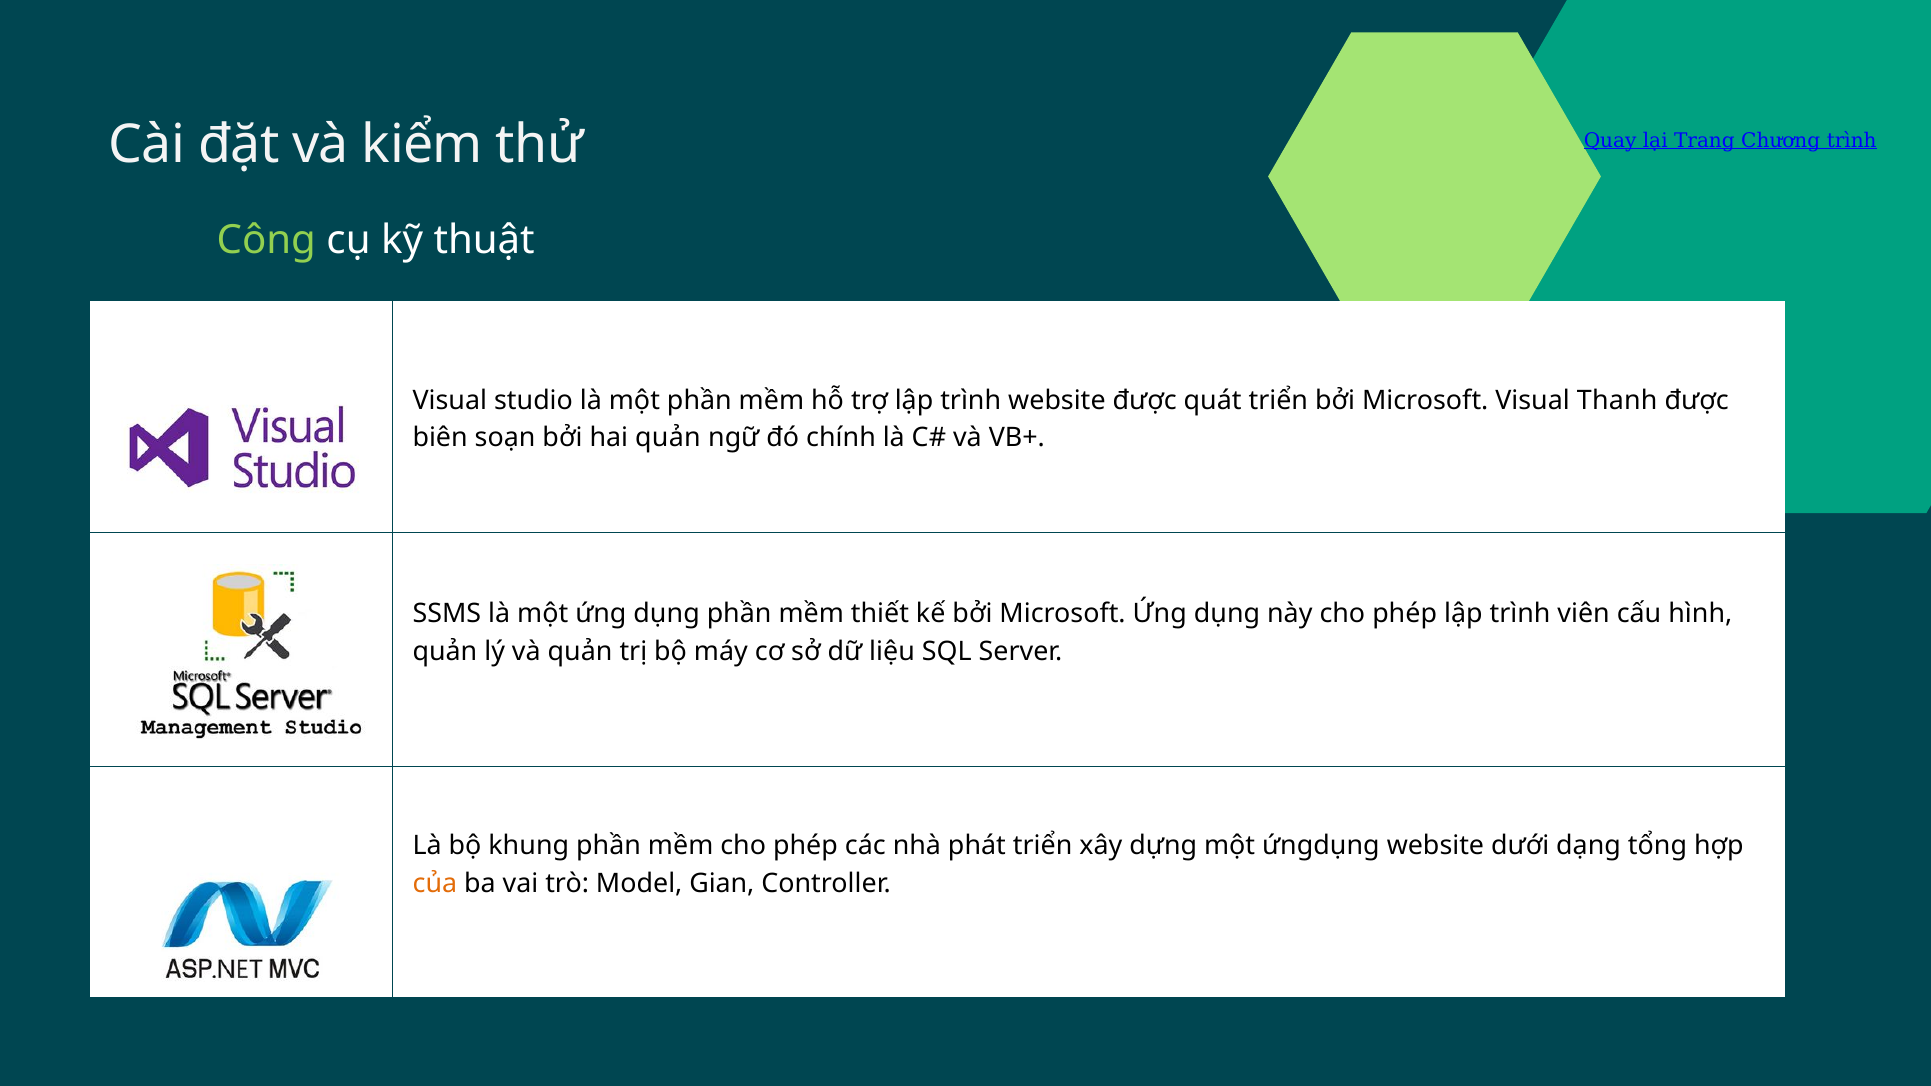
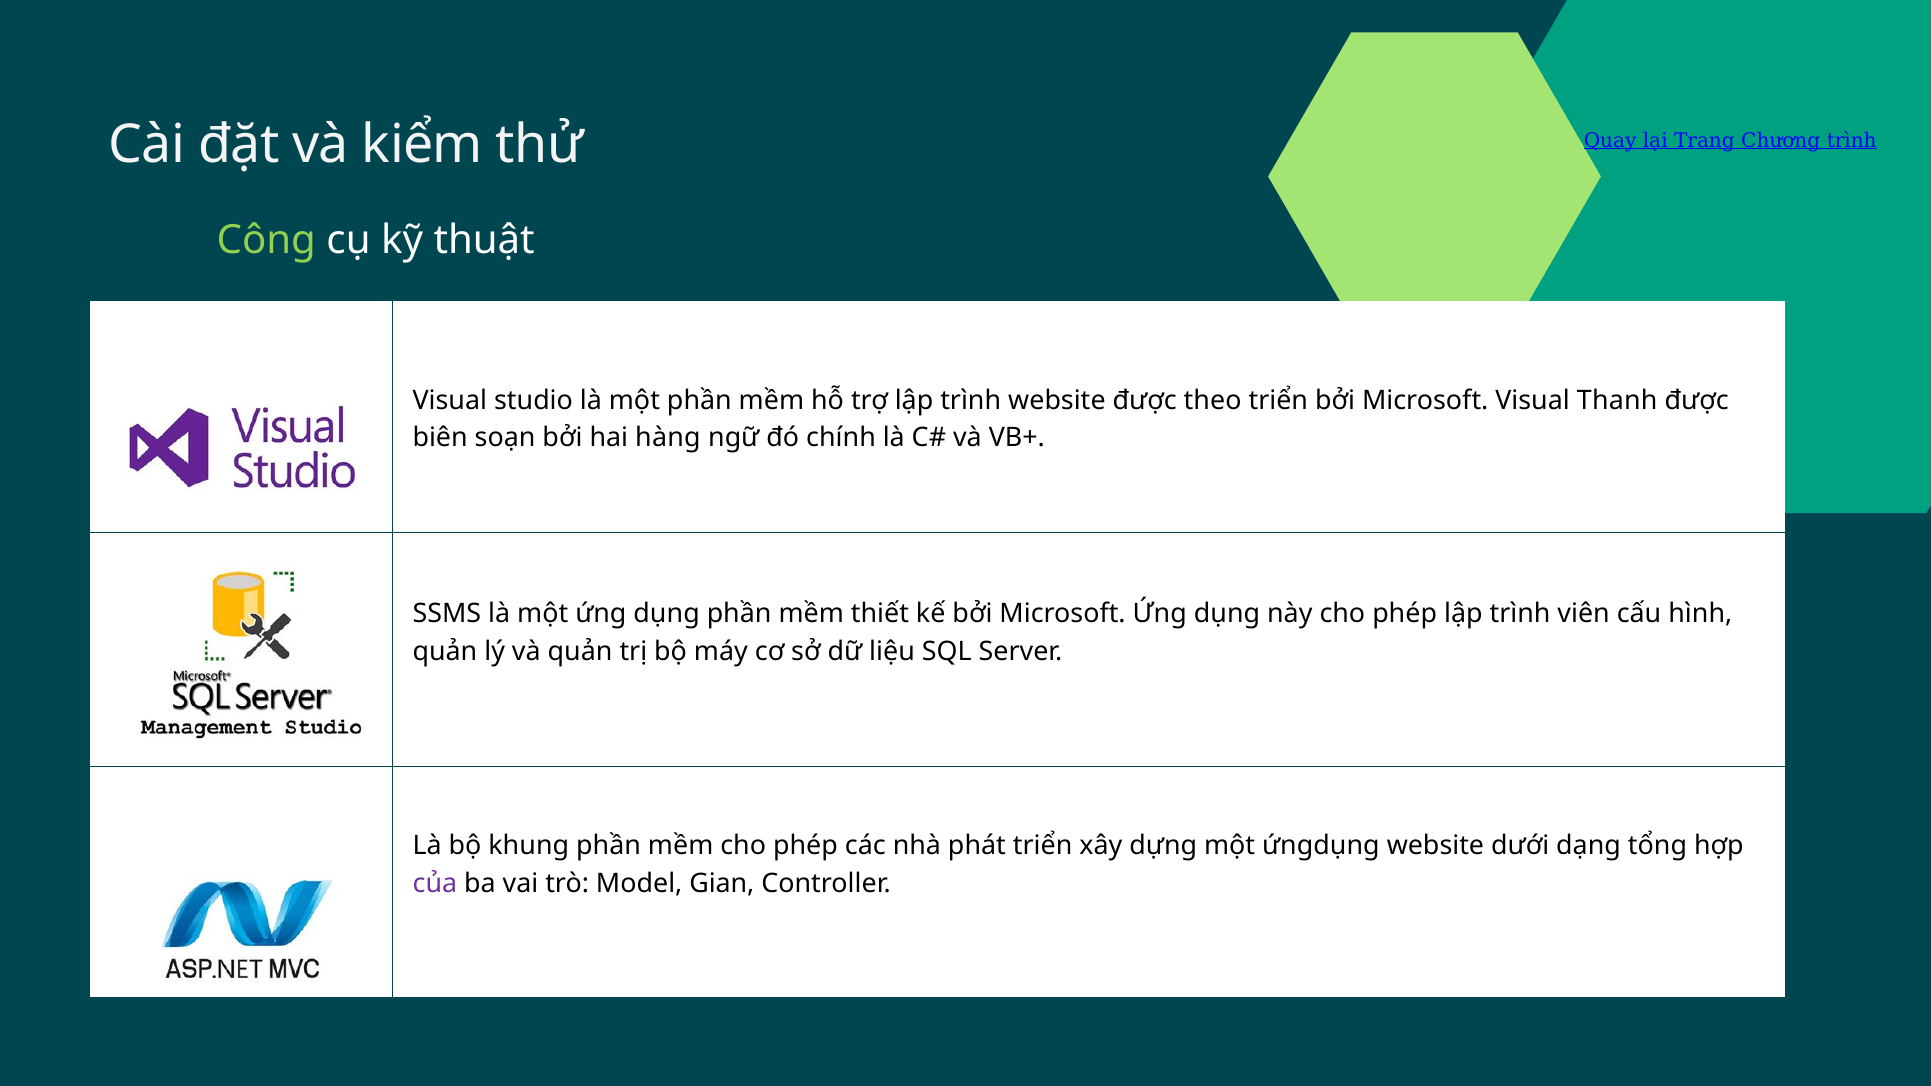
quát: quát -> theo
hai quản: quản -> hàng
của colour: orange -> purple
